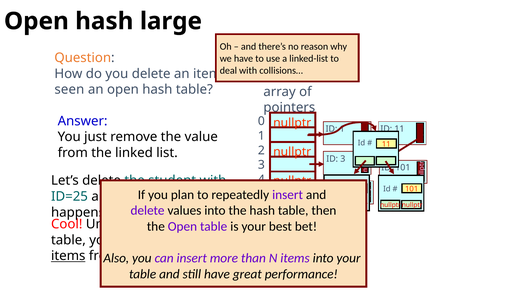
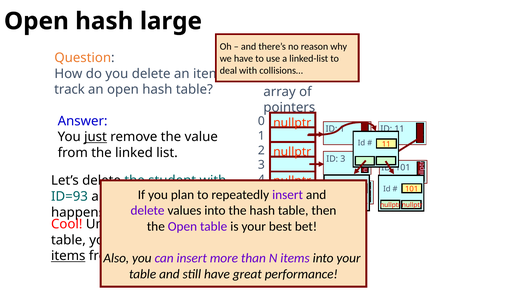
seen: seen -> track
just underline: none -> present
ID=25: ID=25 -> ID=93
